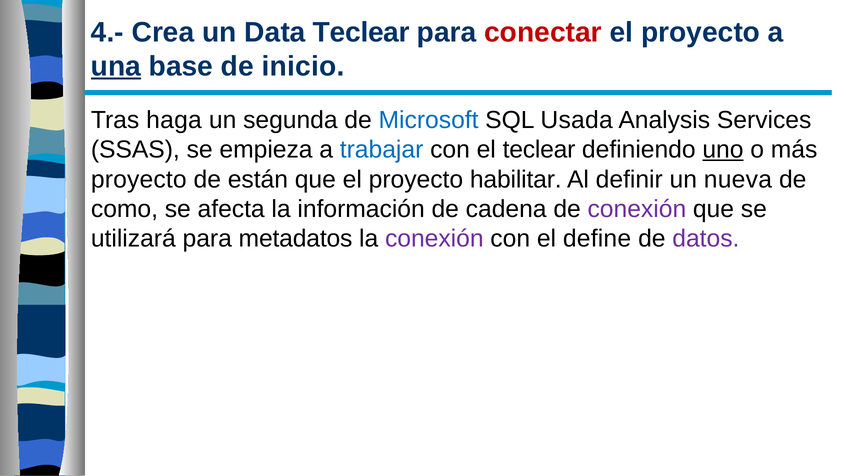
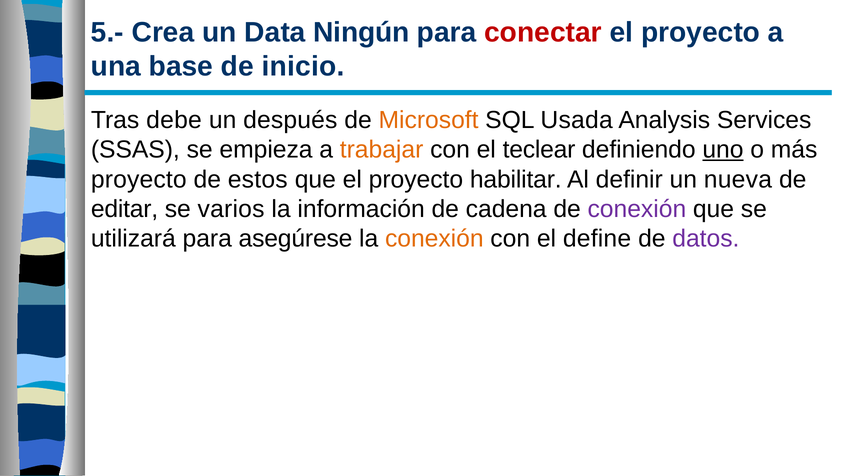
4.-: 4.- -> 5.-
Data Teclear: Teclear -> Ningún
una underline: present -> none
haga: haga -> debe
segunda: segunda -> después
Microsoft colour: blue -> orange
trabajar colour: blue -> orange
están: están -> estos
como: como -> editar
afecta: afecta -> varios
metadatos: metadatos -> asegúrese
conexión at (434, 239) colour: purple -> orange
